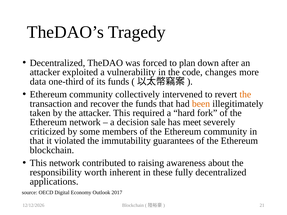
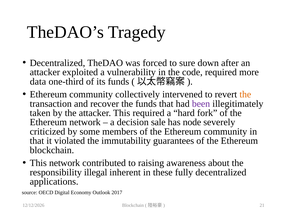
plan: plan -> sure
code changes: changes -> required
been colour: orange -> purple
meet: meet -> node
worth: worth -> illegal
